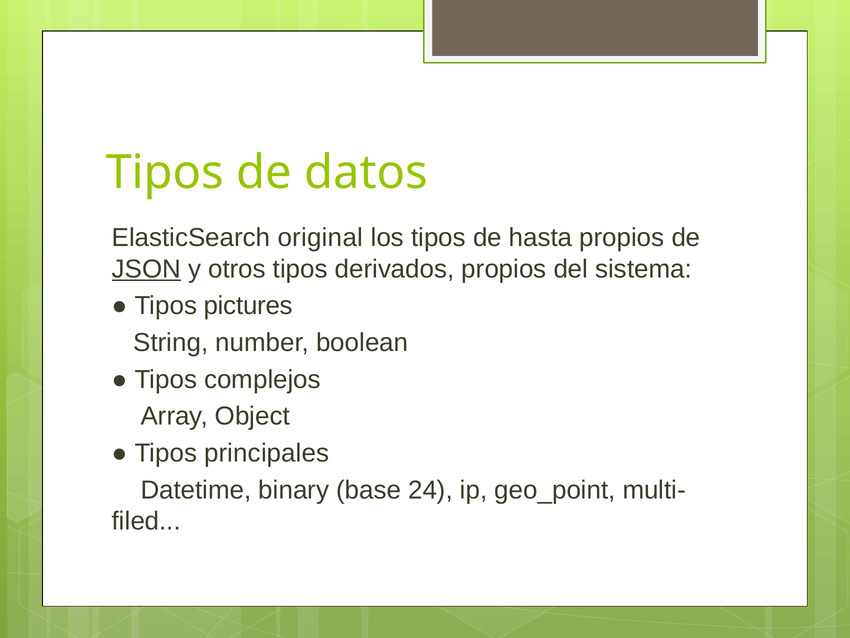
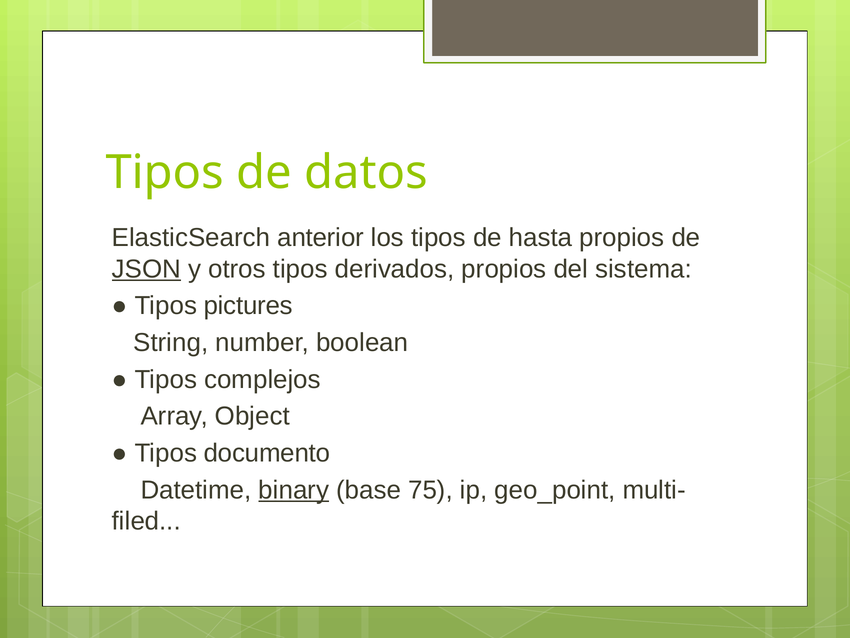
original: original -> anterior
principales: principales -> documento
binary underline: none -> present
24: 24 -> 75
